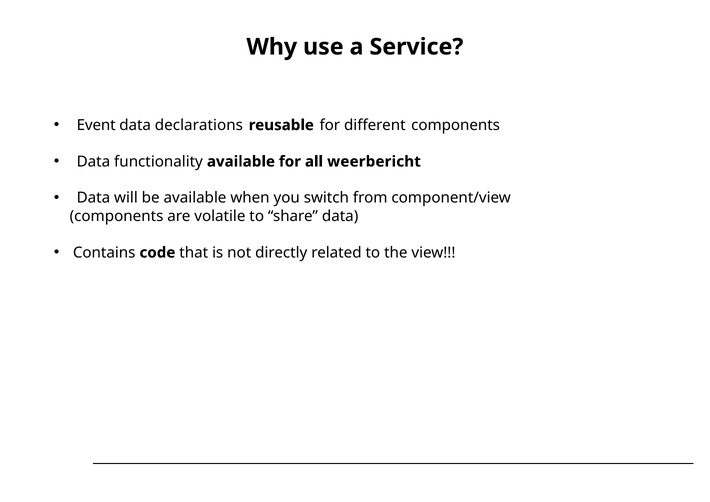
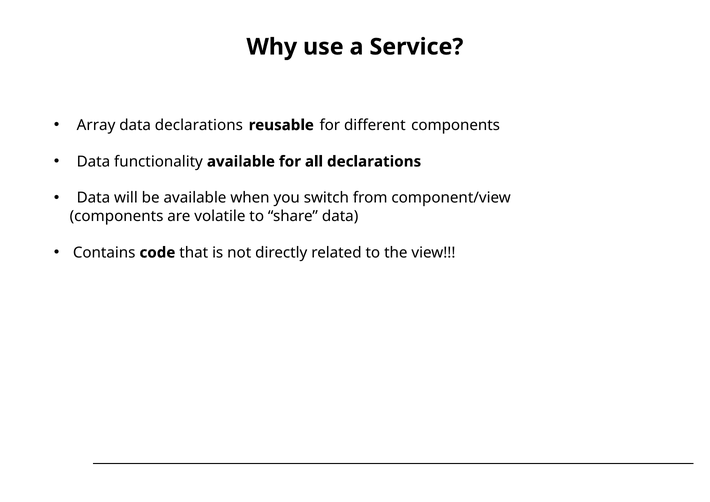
Event: Event -> Array
all weerbericht: weerbericht -> declarations
